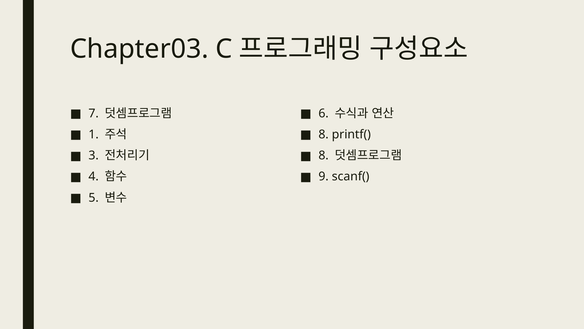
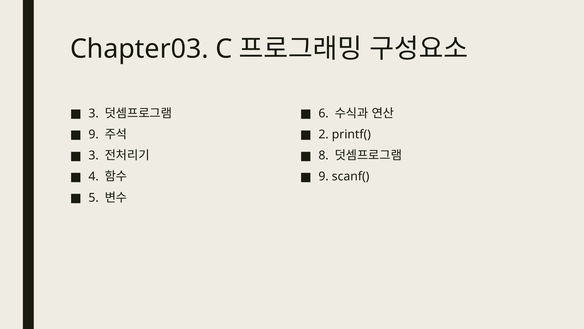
7 at (94, 113): 7 -> 3
1 at (94, 134): 1 -> 9
8 at (324, 134): 8 -> 2
